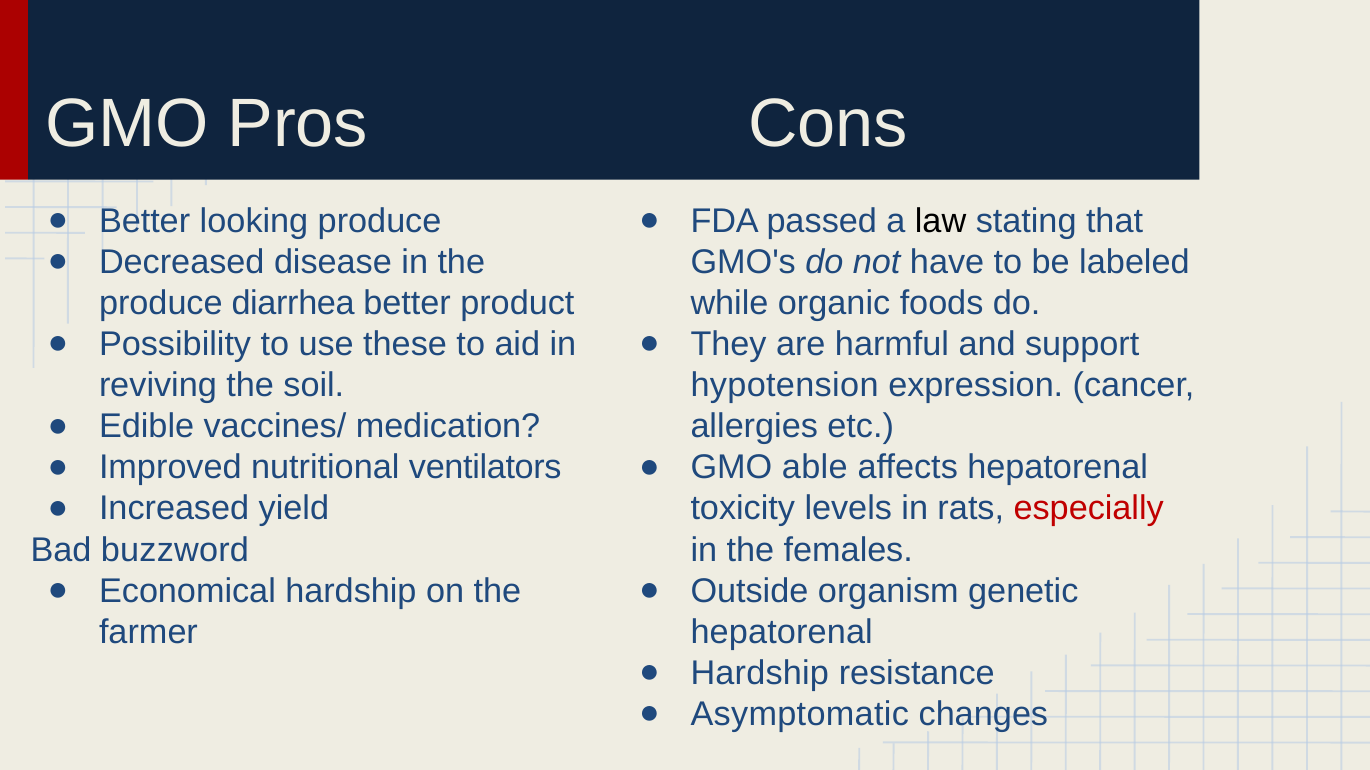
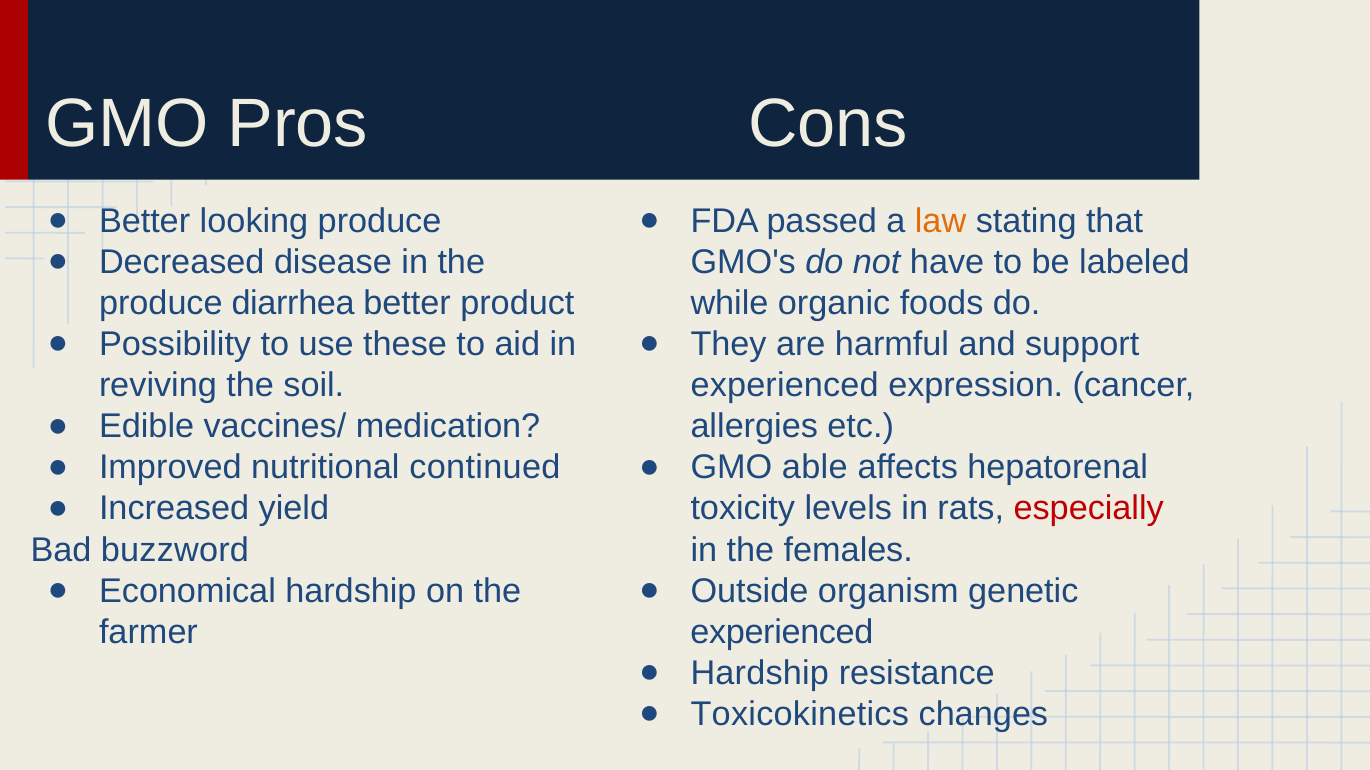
law colour: black -> orange
hypotension at (785, 386): hypotension -> experienced
ventilators: ventilators -> continued
hepatorenal at (782, 632): hepatorenal -> experienced
Asymptomatic: Asymptomatic -> Toxicokinetics
